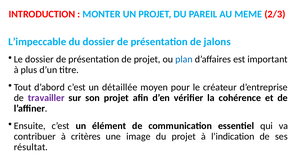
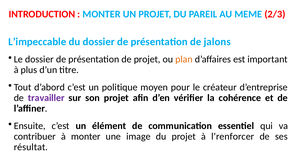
plan colour: blue -> orange
détaillée: détaillée -> politique
à critères: critères -> monter
l’indication: l’indication -> l’renforcer
